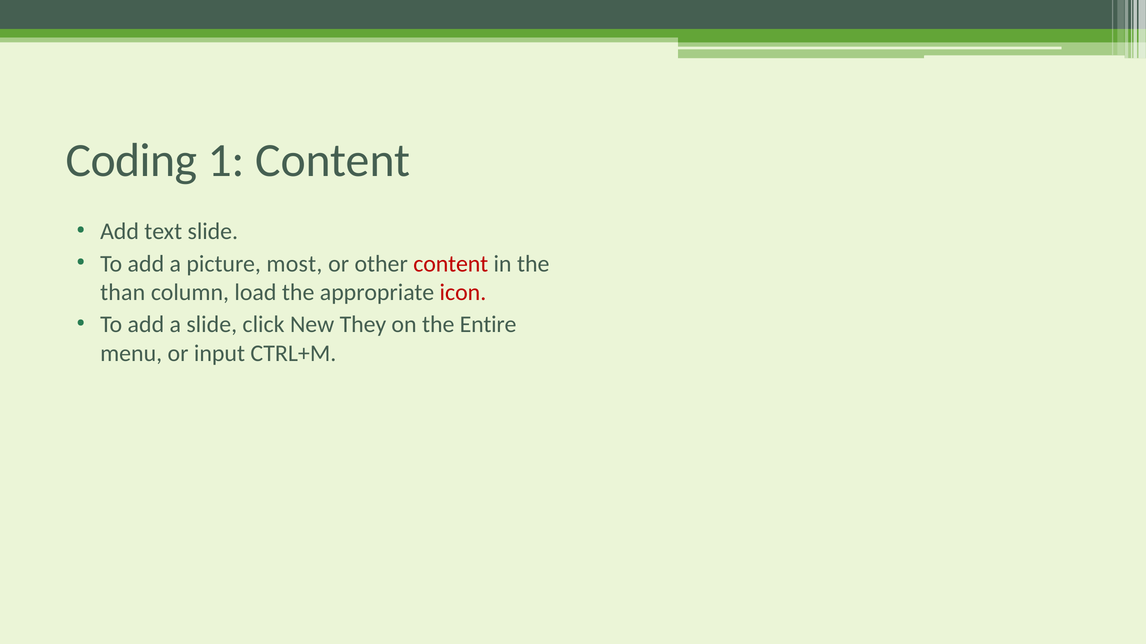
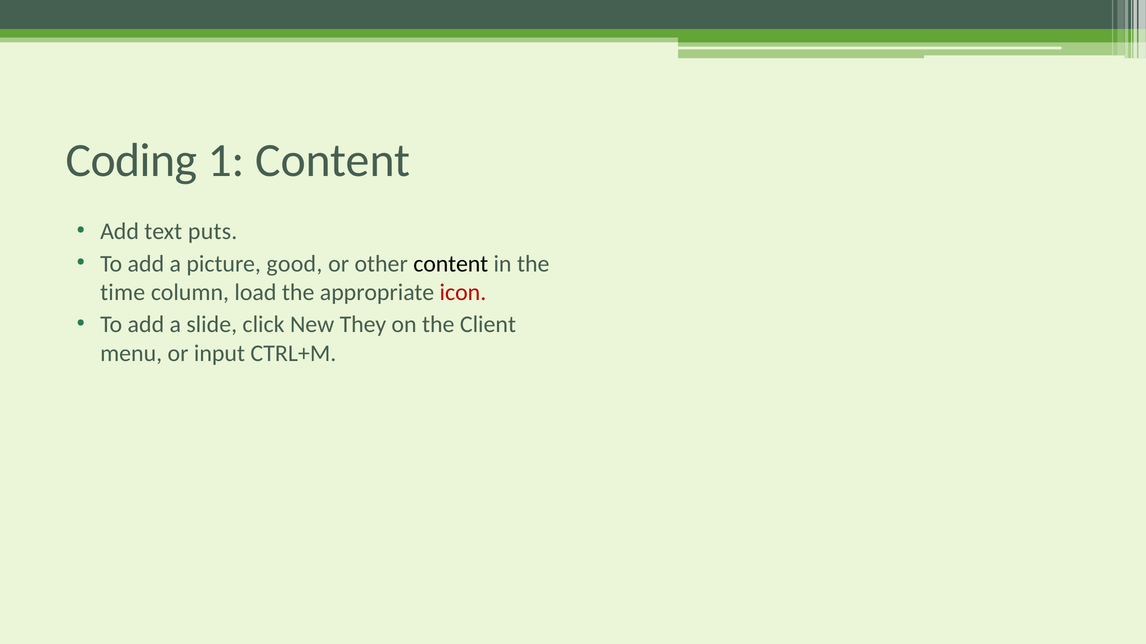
text slide: slide -> puts
most: most -> good
content at (451, 264) colour: red -> black
than: than -> time
Entire: Entire -> Client
